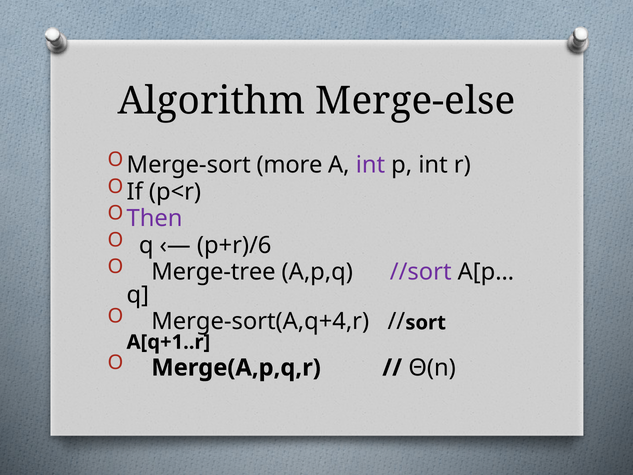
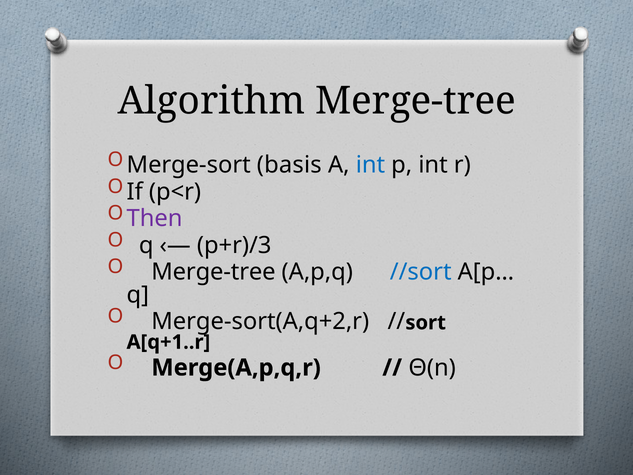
Algorithm Merge-else: Merge-else -> Merge-tree
more: more -> basis
int at (370, 165) colour: purple -> blue
p+r)/6: p+r)/6 -> p+r)/3
//sort colour: purple -> blue
Merge-sort(A,q+4,r: Merge-sort(A,q+4,r -> Merge-sort(A,q+2,r
